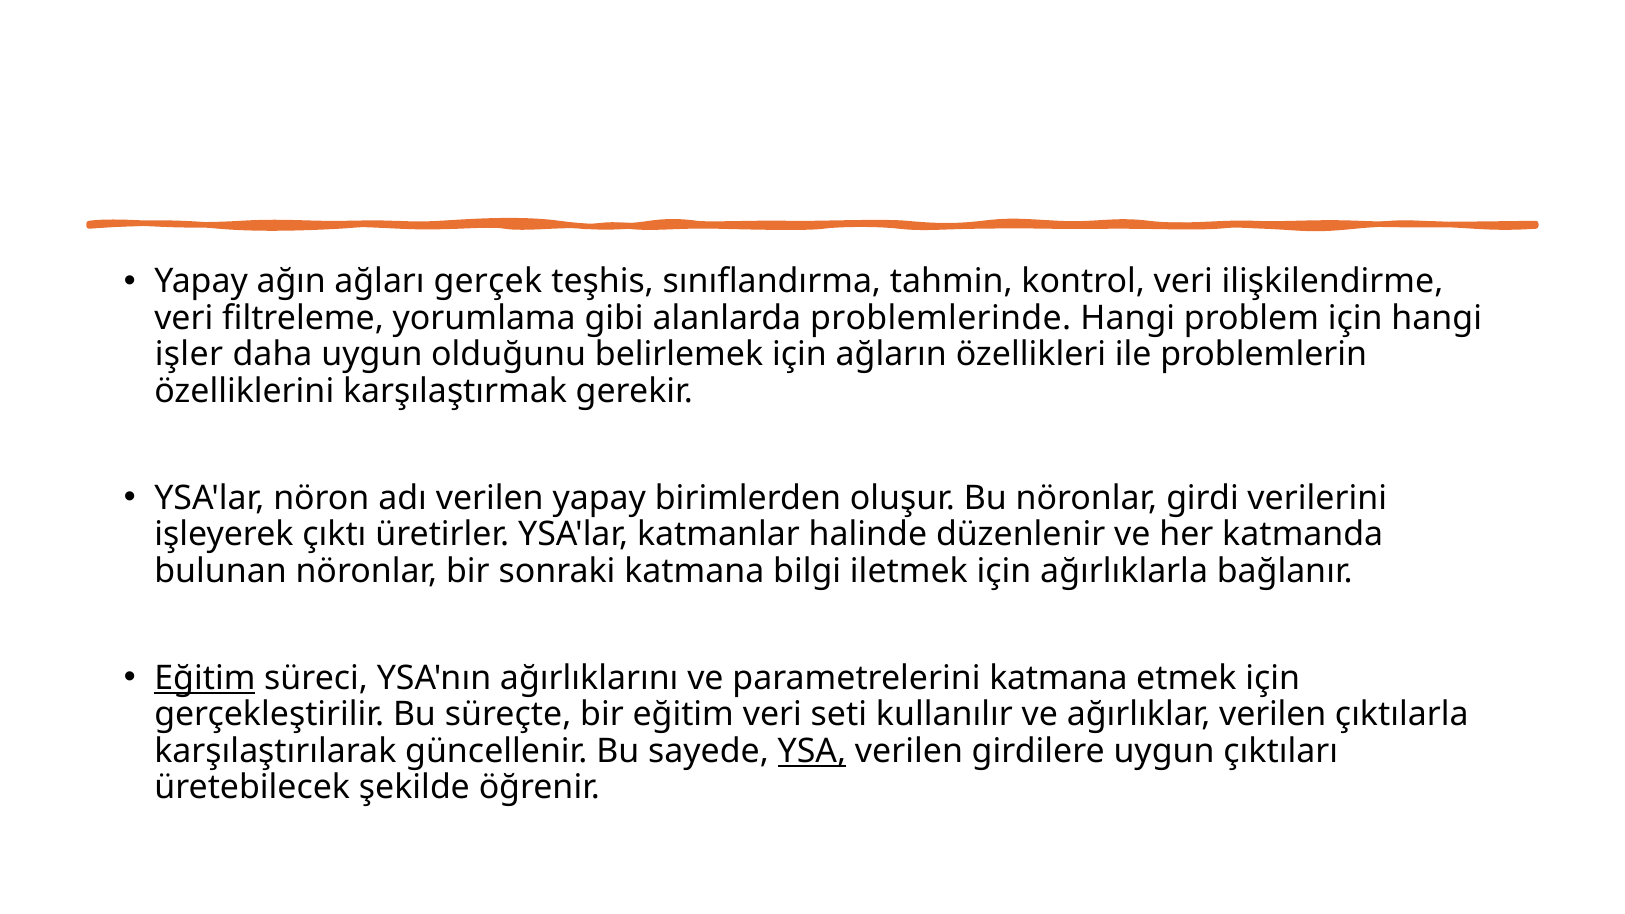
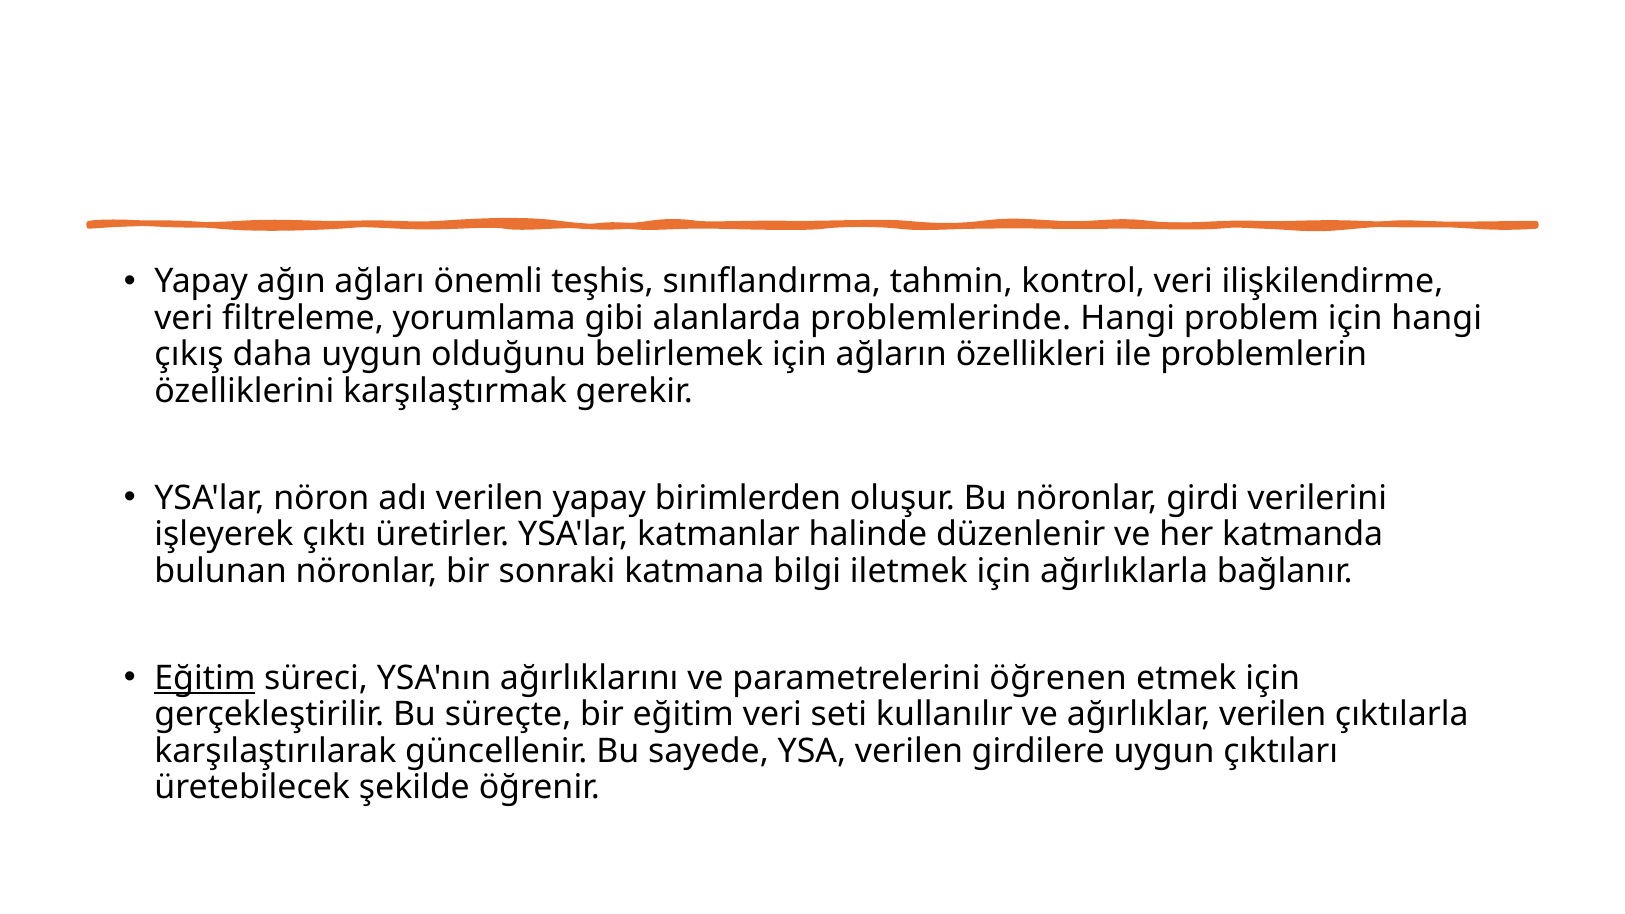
gerçek: gerçek -> önemli
işler: işler -> çıkış
parametrelerini katmana: katmana -> öğrenen
YSA underline: present -> none
